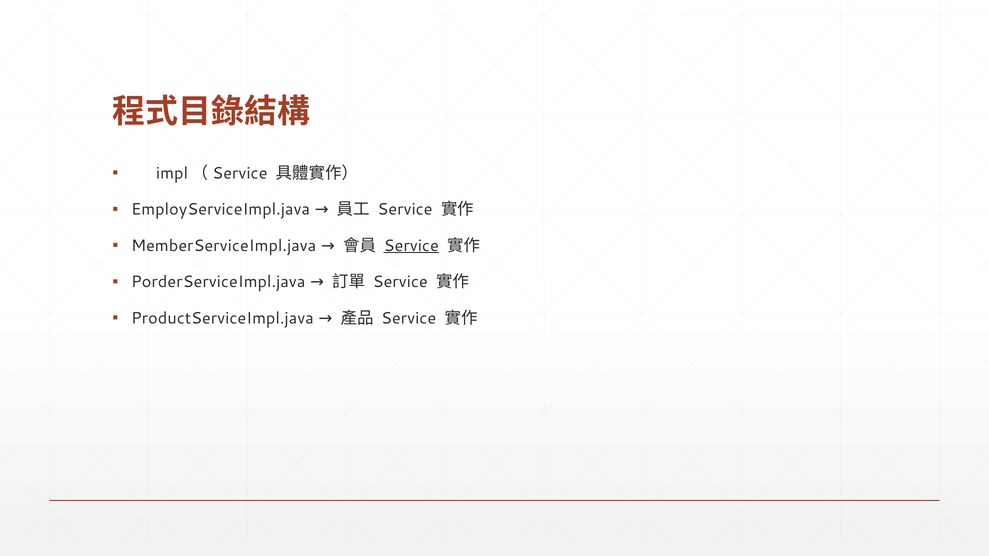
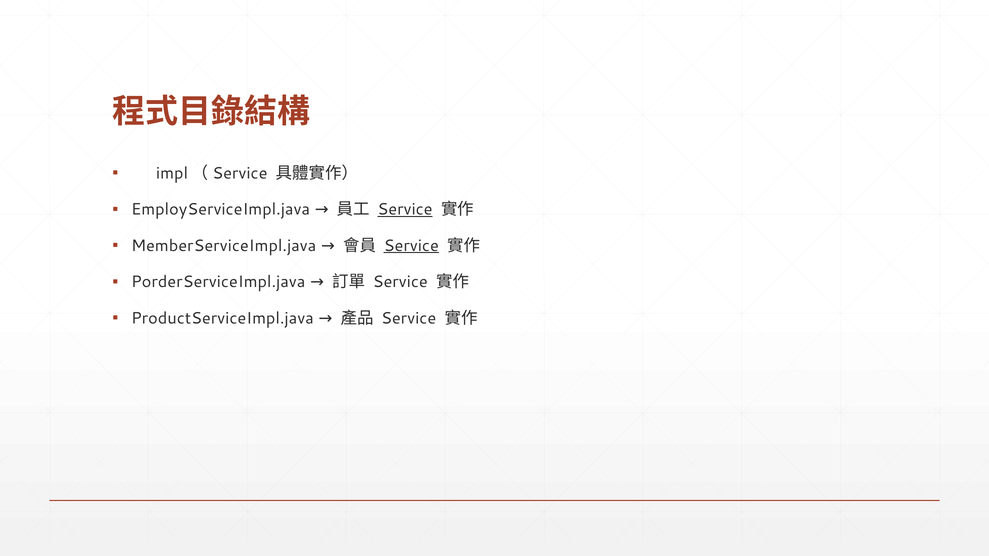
Service at (405, 209) underline: none -> present
